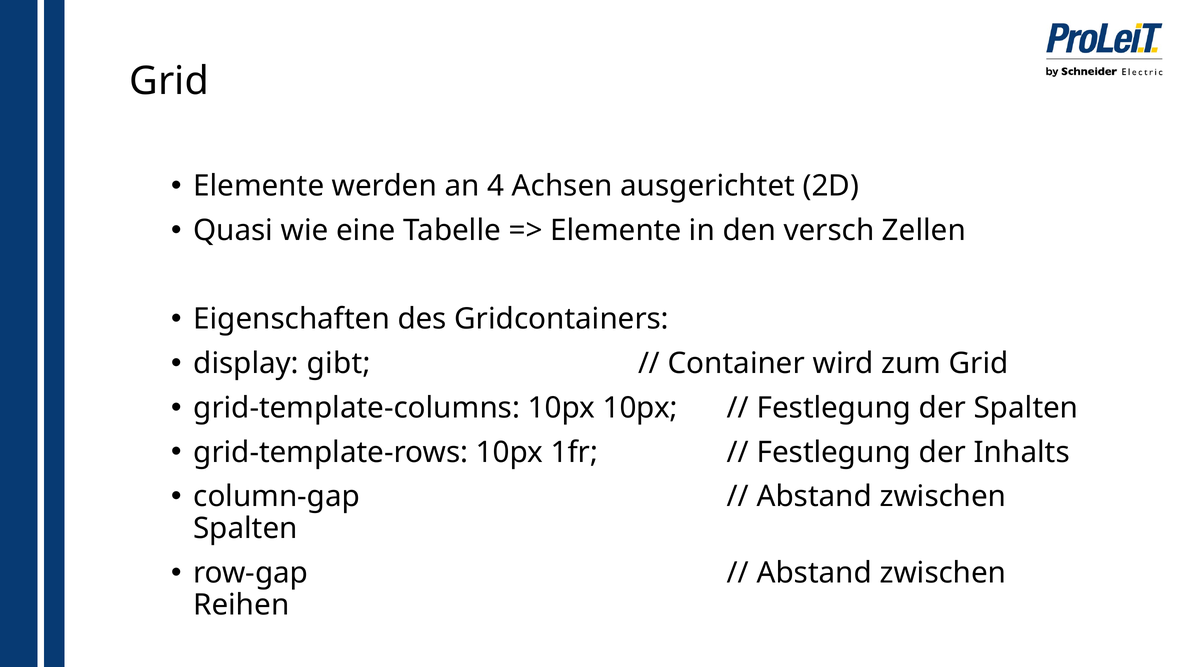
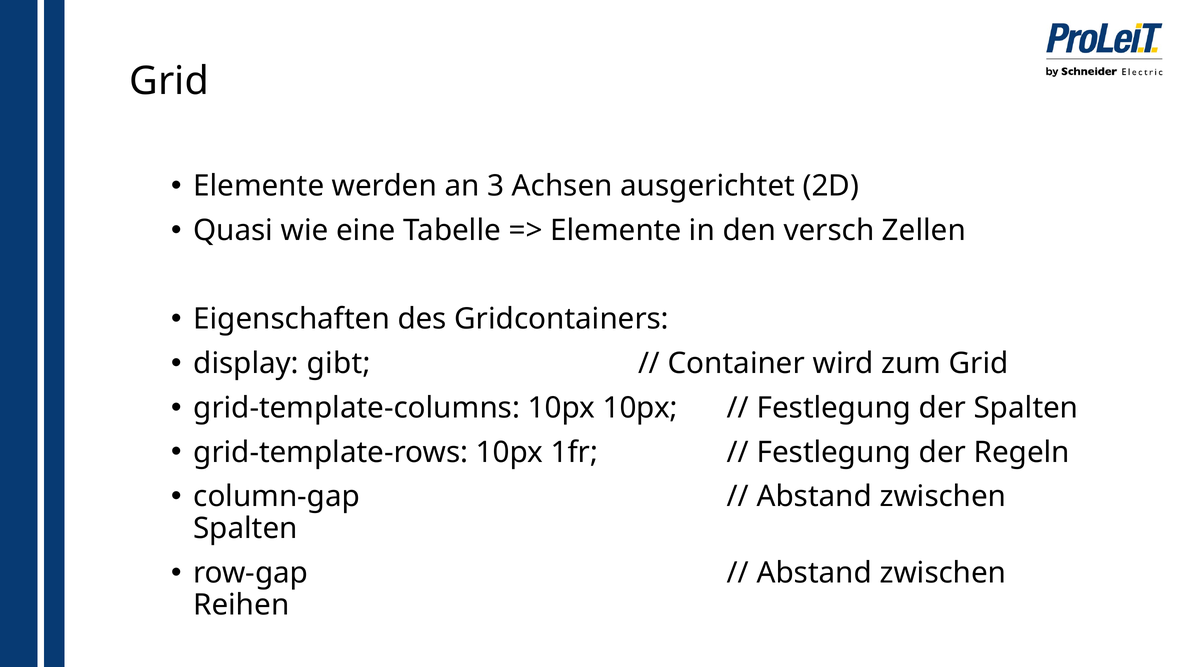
4: 4 -> 3
Inhalts: Inhalts -> Regeln
